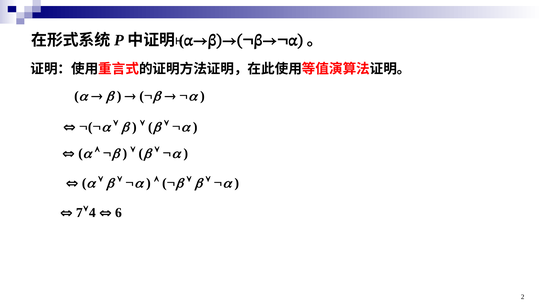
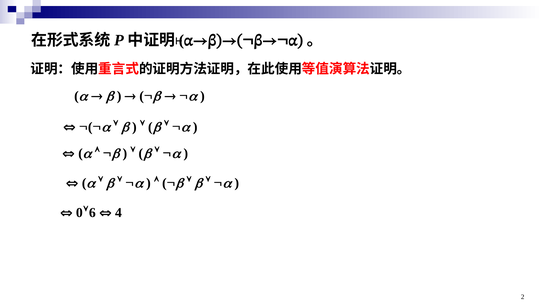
7: 7 -> 0
4: 4 -> 6
6: 6 -> 4
